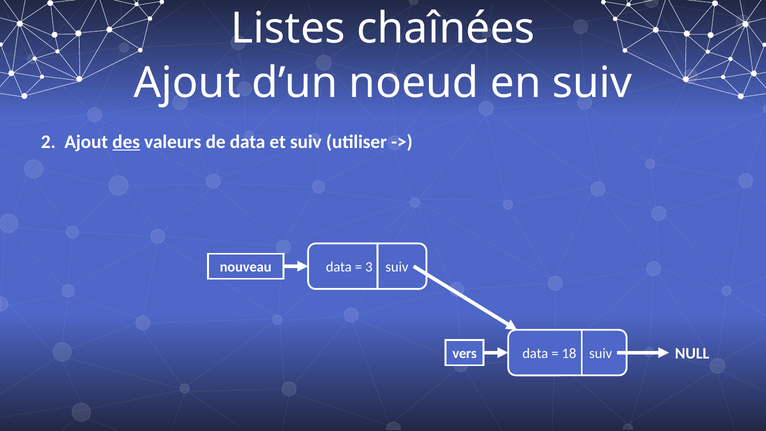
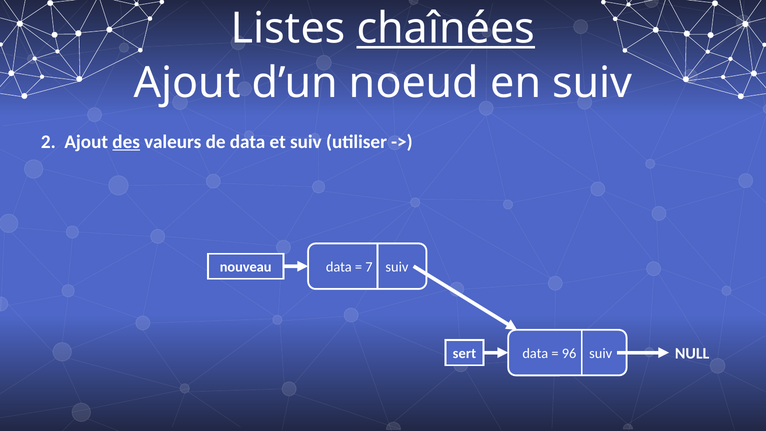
chaînées underline: none -> present
3: 3 -> 7
vers: vers -> sert
18: 18 -> 96
